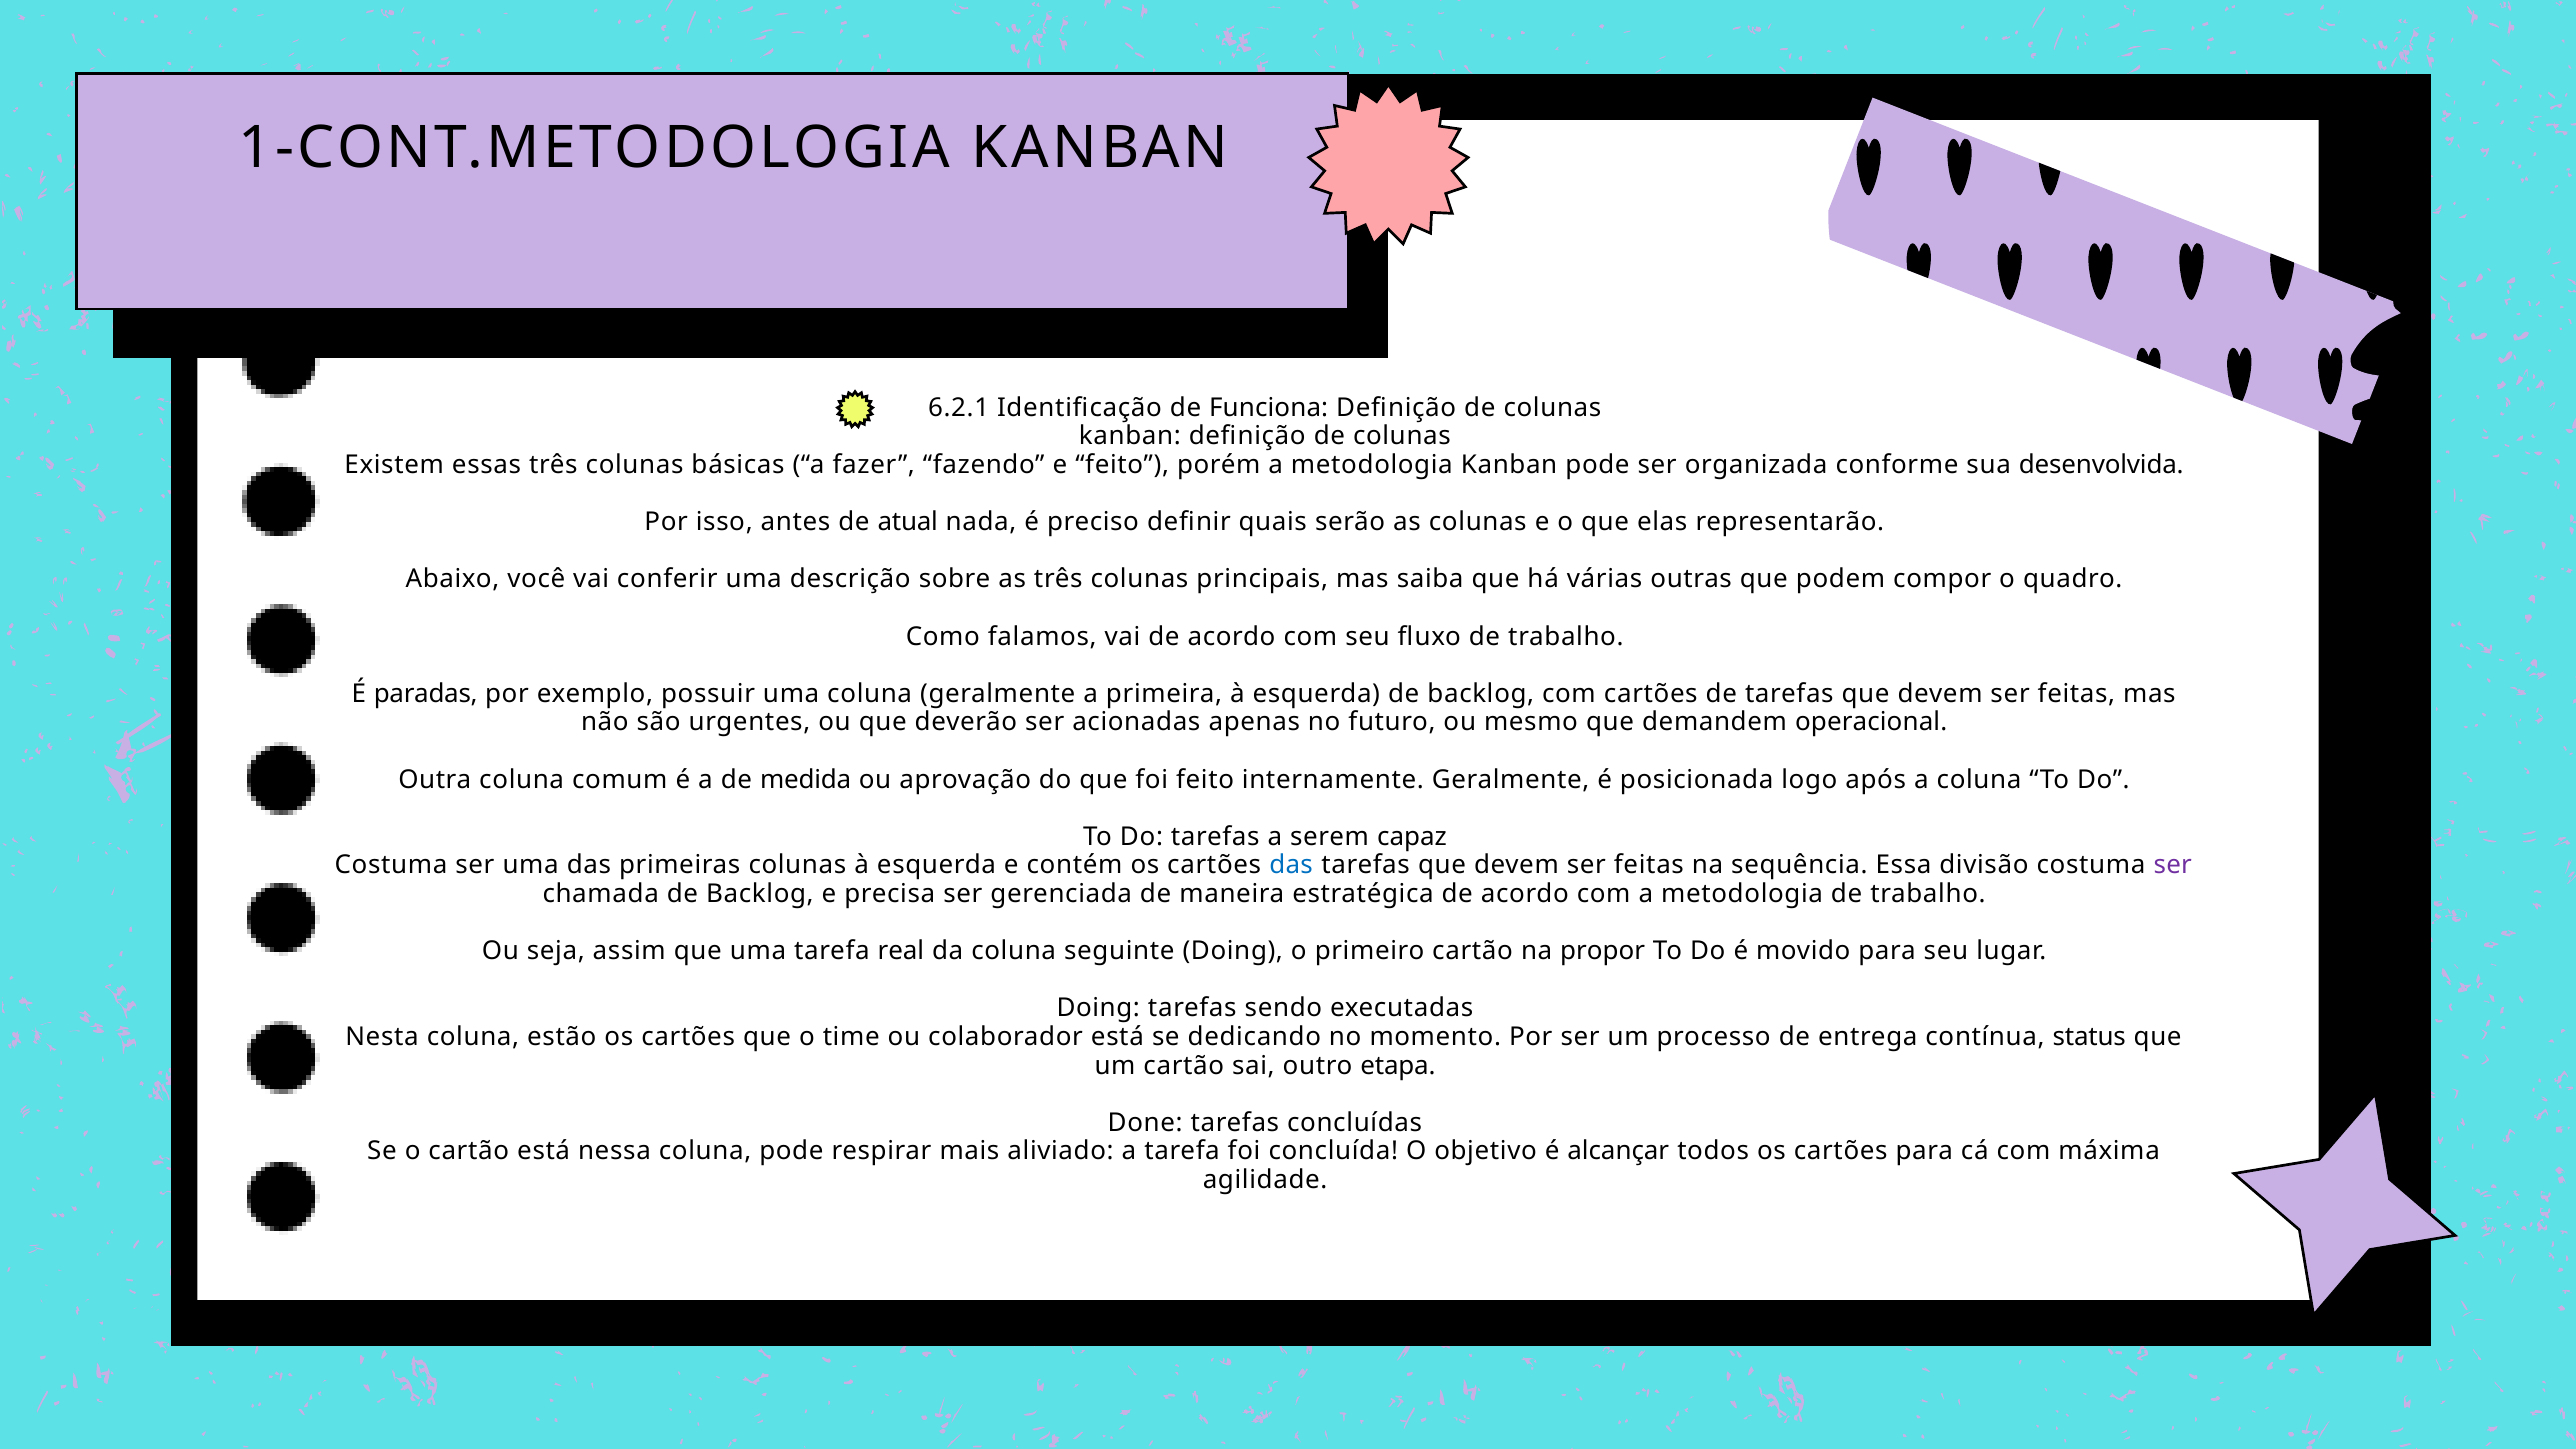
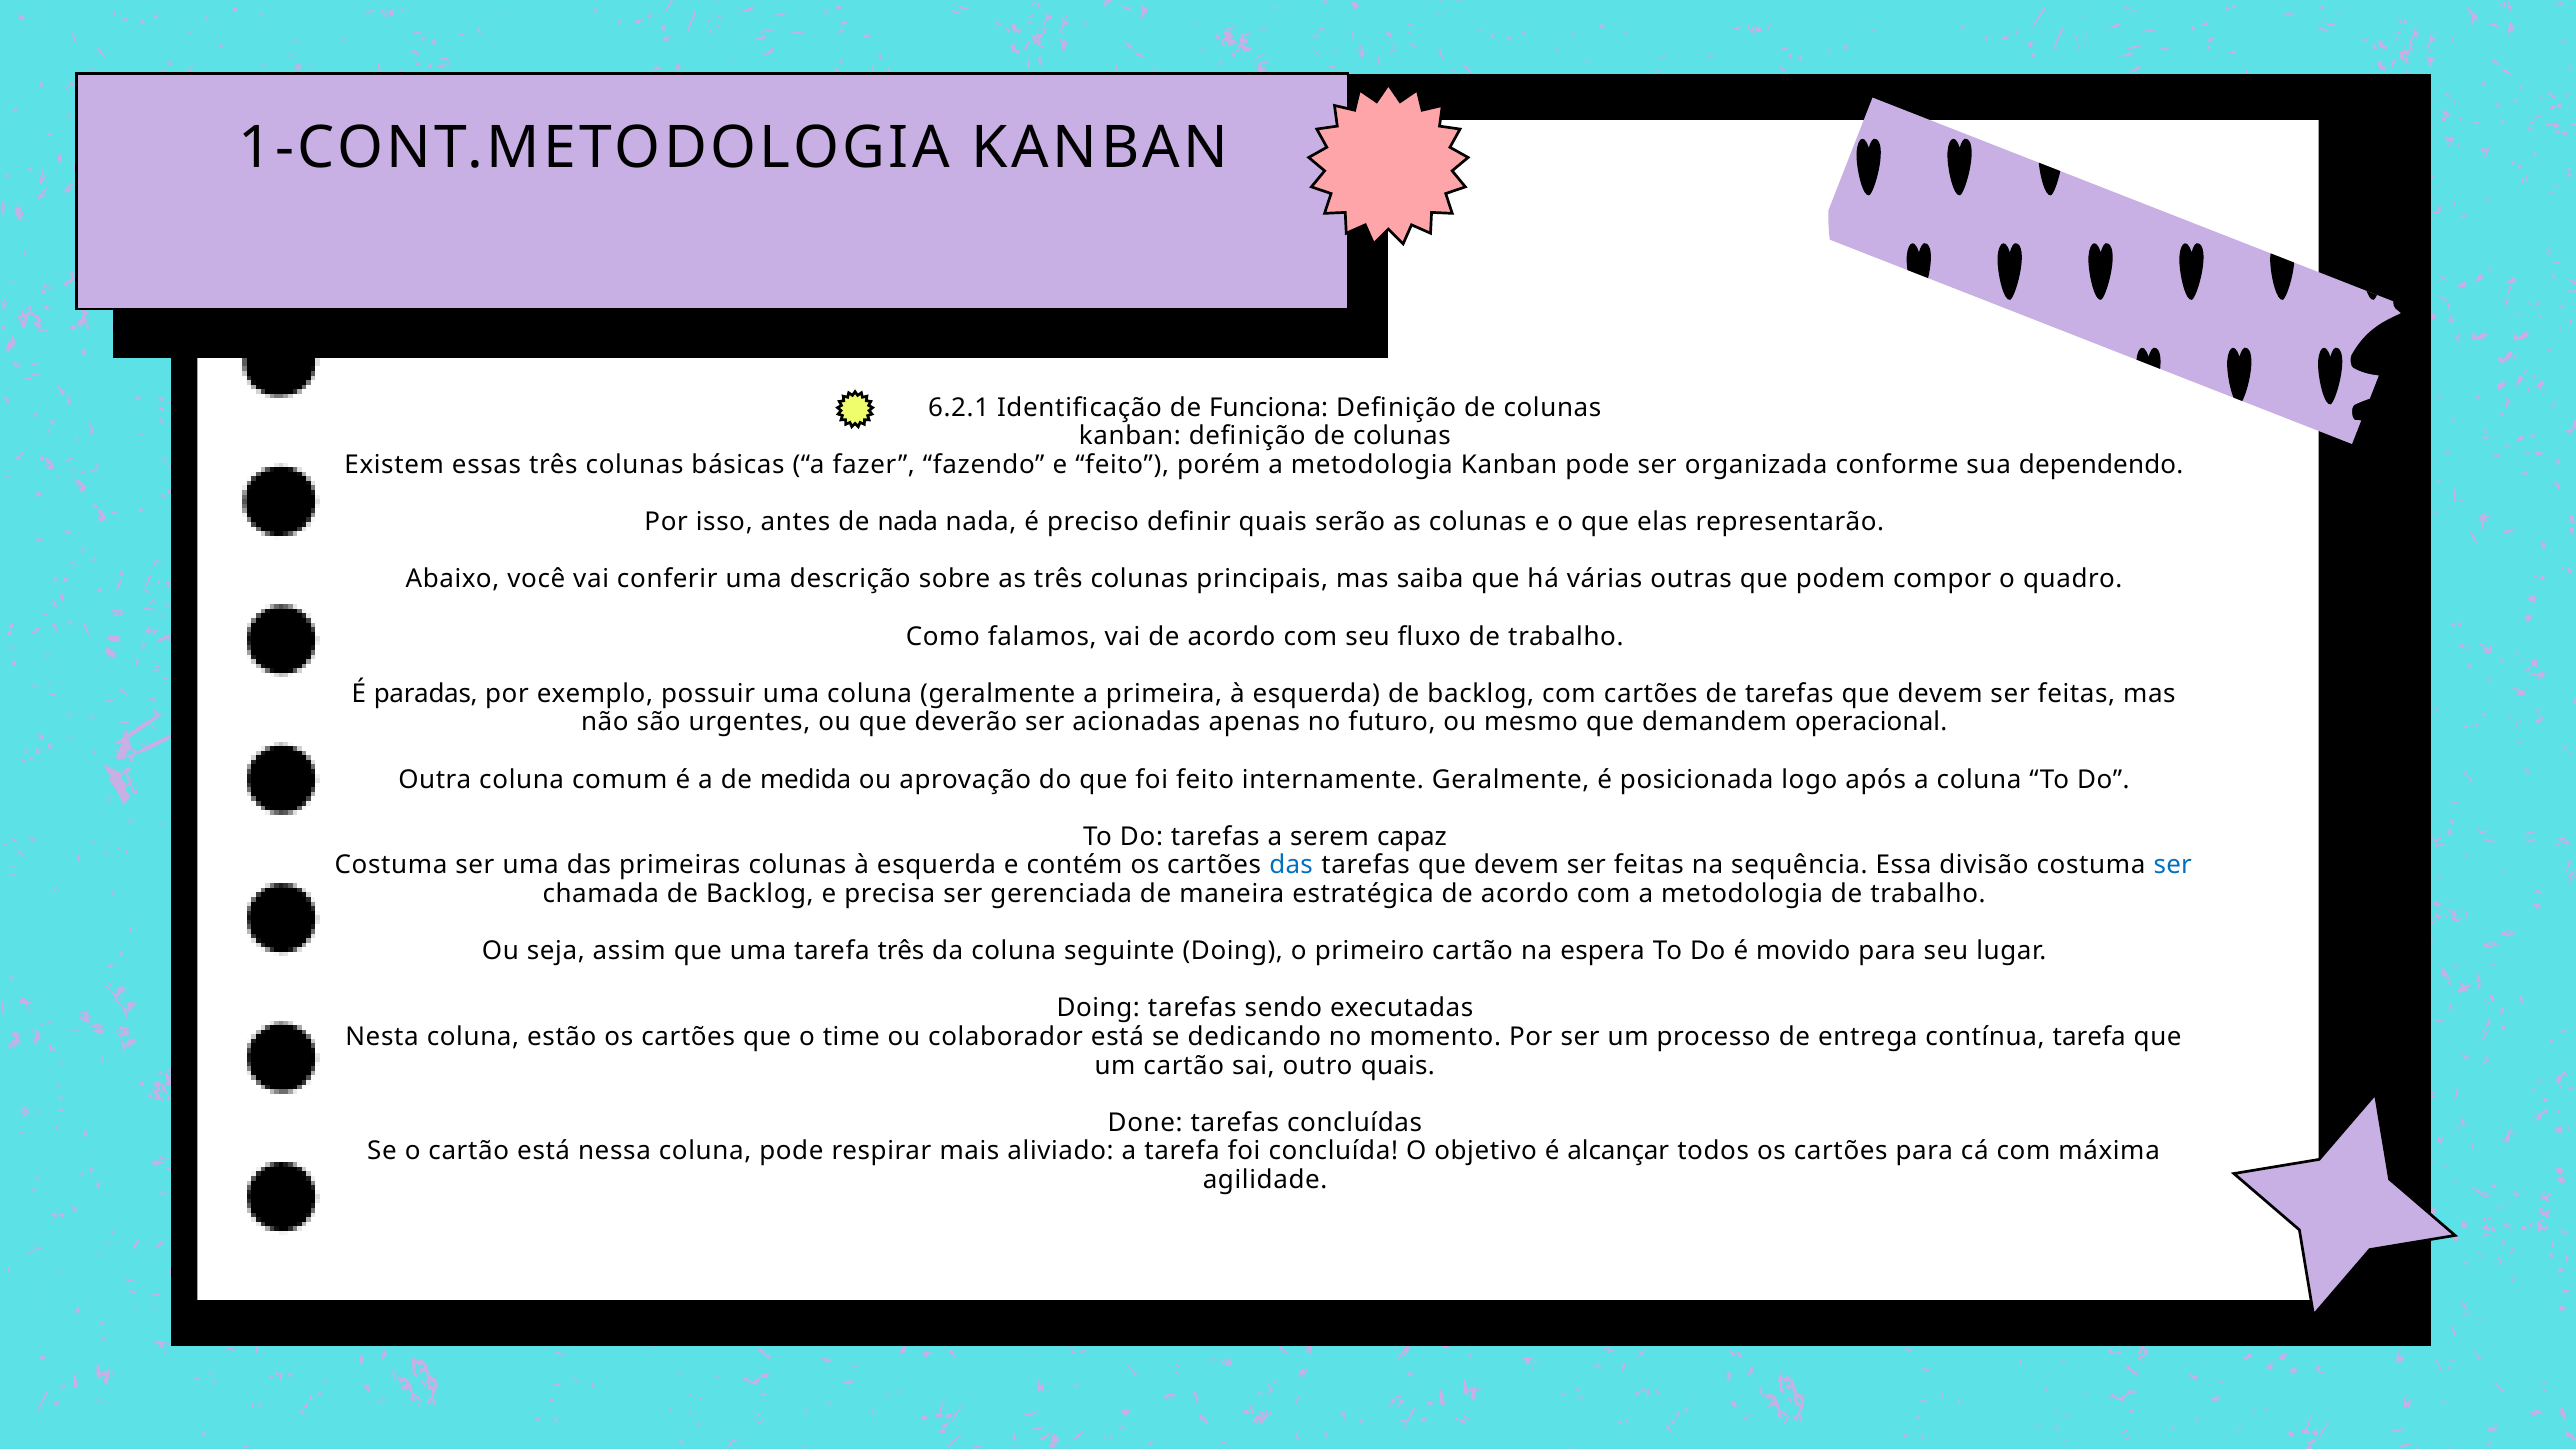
desenvolvida: desenvolvida -> dependendo
de atual: atual -> nada
ser at (2173, 865) colour: purple -> blue
tarefa real: real -> três
propor: propor -> espera
contínua status: status -> tarefa
outro etapa: etapa -> quais
